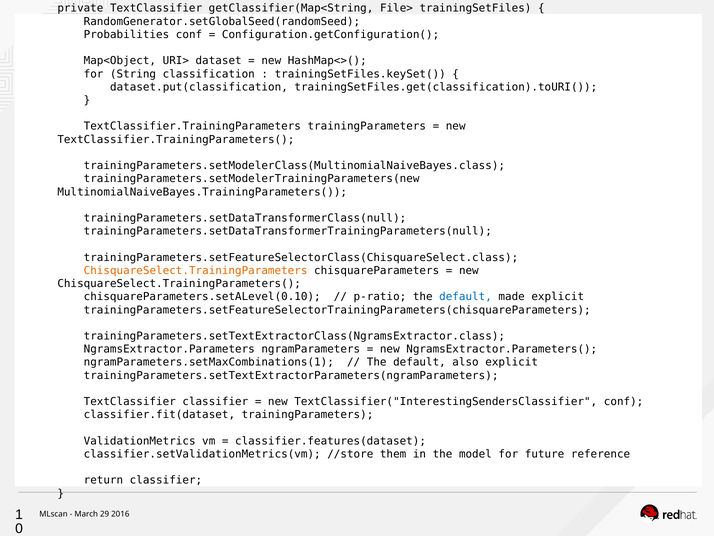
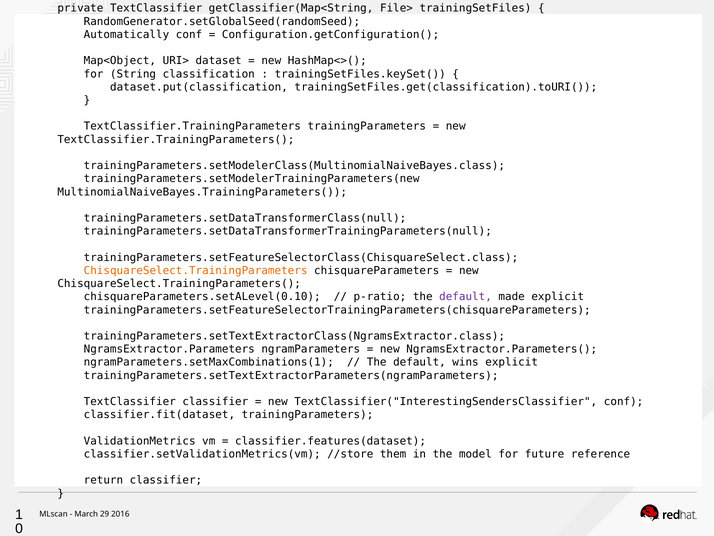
Probabilities: Probabilities -> Automatically
default at (466, 297) colour: blue -> purple
also: also -> wins
